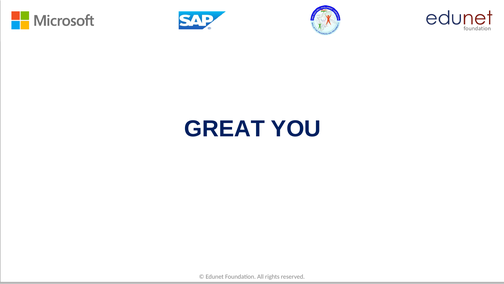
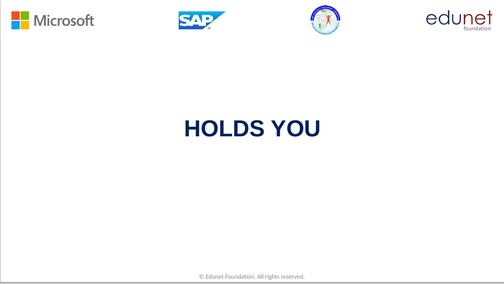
GREAT: GREAT -> HOLDS
